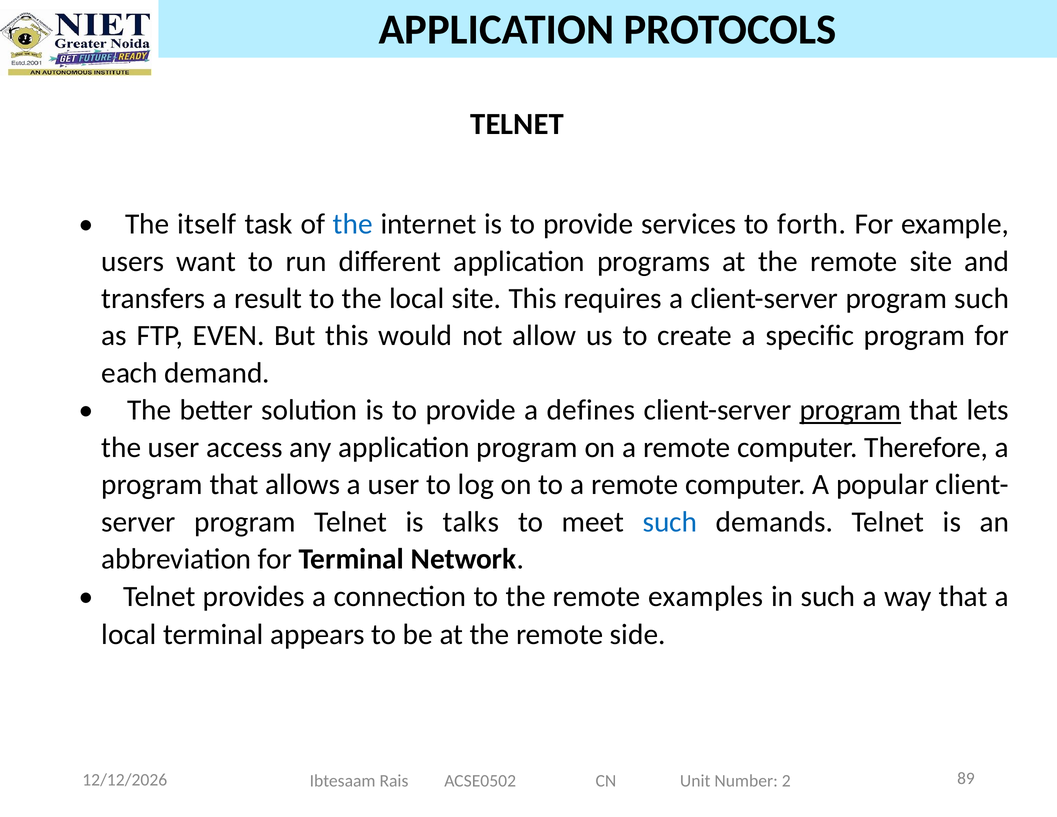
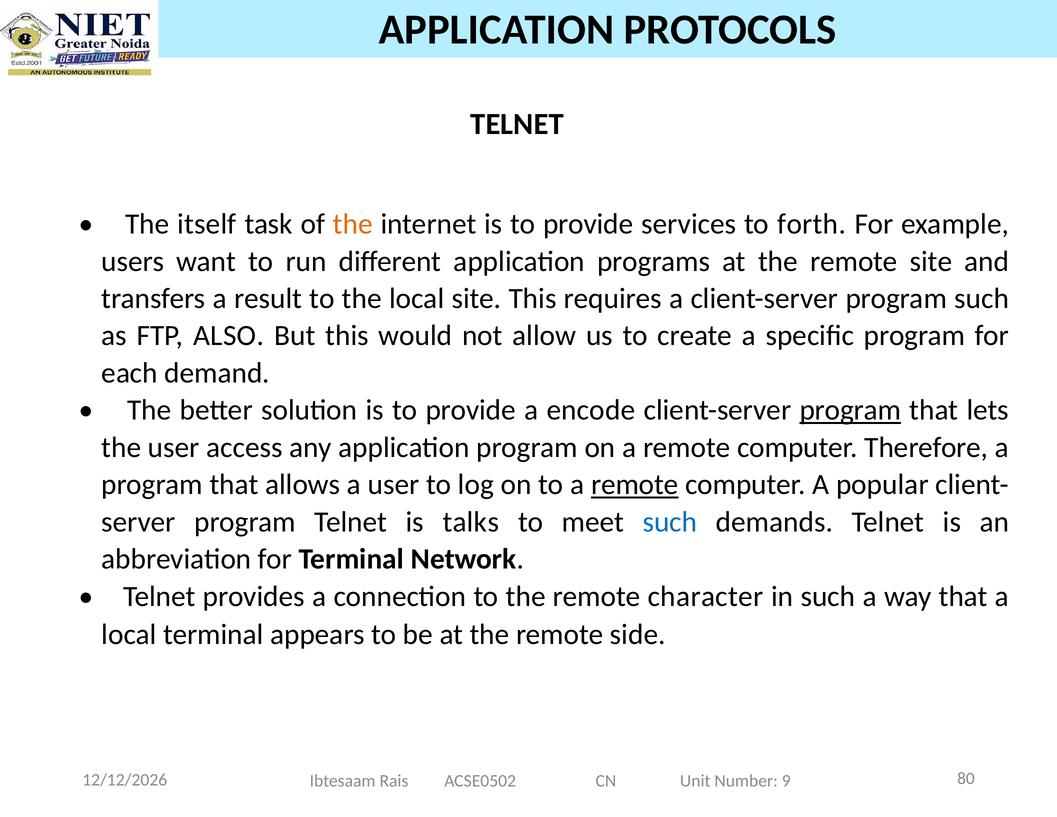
the at (353, 224) colour: blue -> orange
EVEN: EVEN -> ALSO
defines: defines -> encode
remote at (635, 485) underline: none -> present
examples: examples -> character
89: 89 -> 80
2: 2 -> 9
